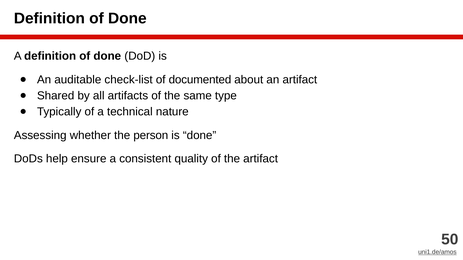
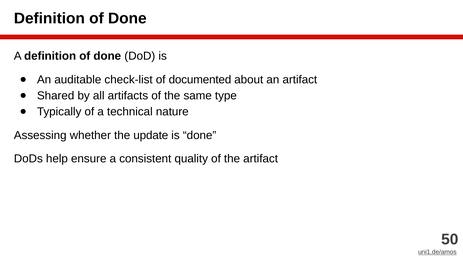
person: person -> update
